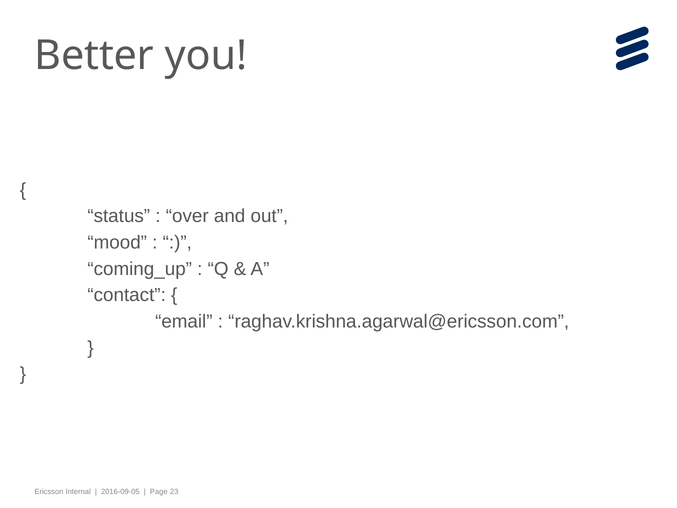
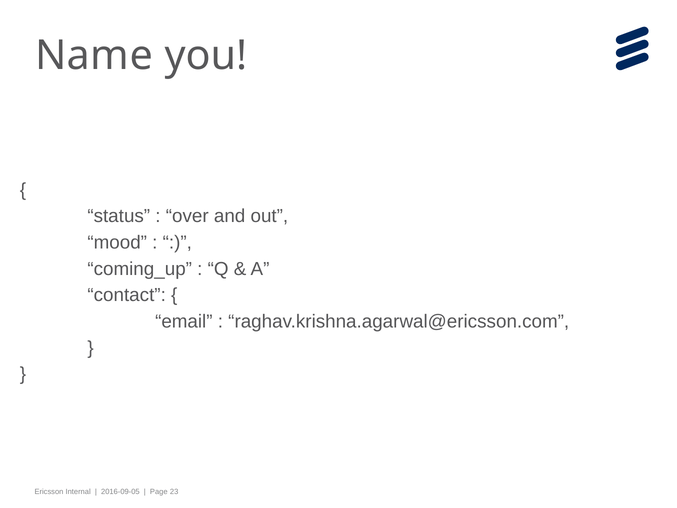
Better: Better -> Name
